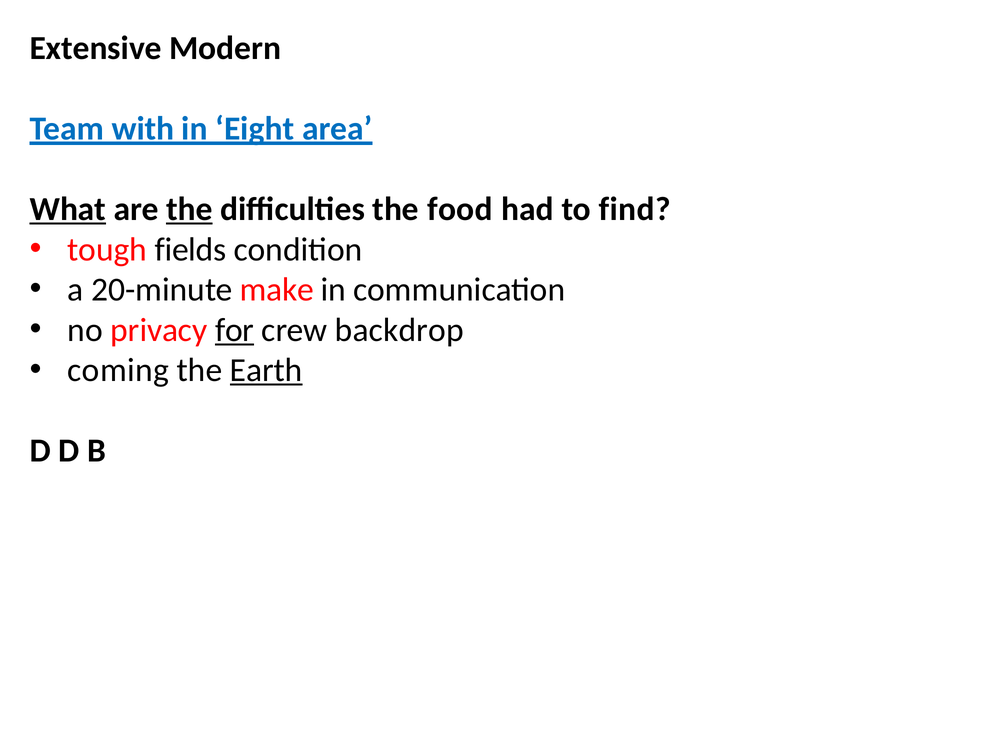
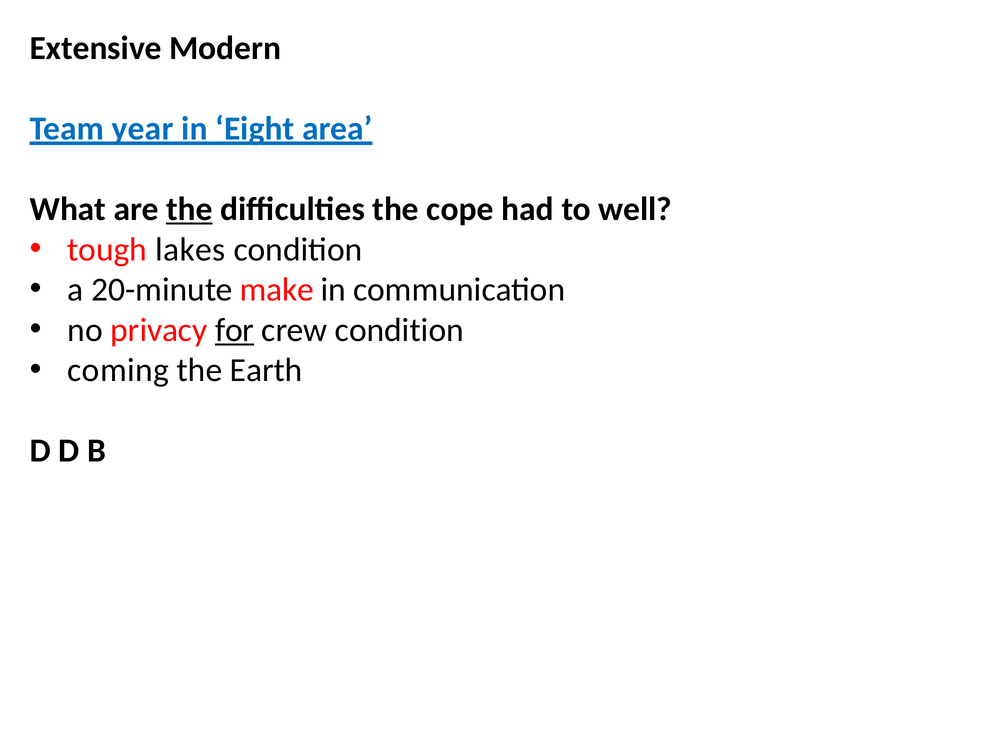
with: with -> year
What underline: present -> none
food: food -> cope
find: find -> well
fields: fields -> lakes
crew backdrop: backdrop -> condition
Earth underline: present -> none
